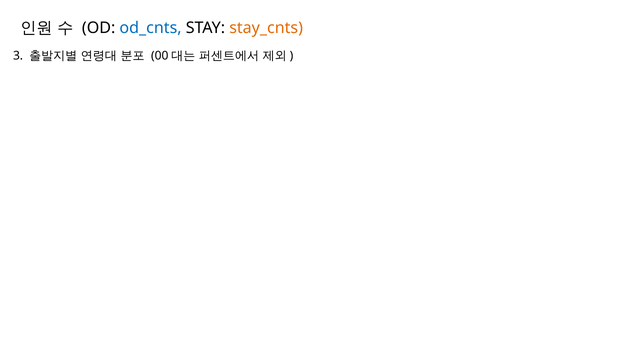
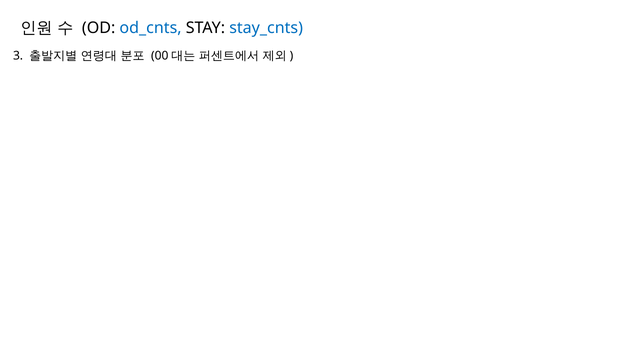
stay_cnts colour: orange -> blue
